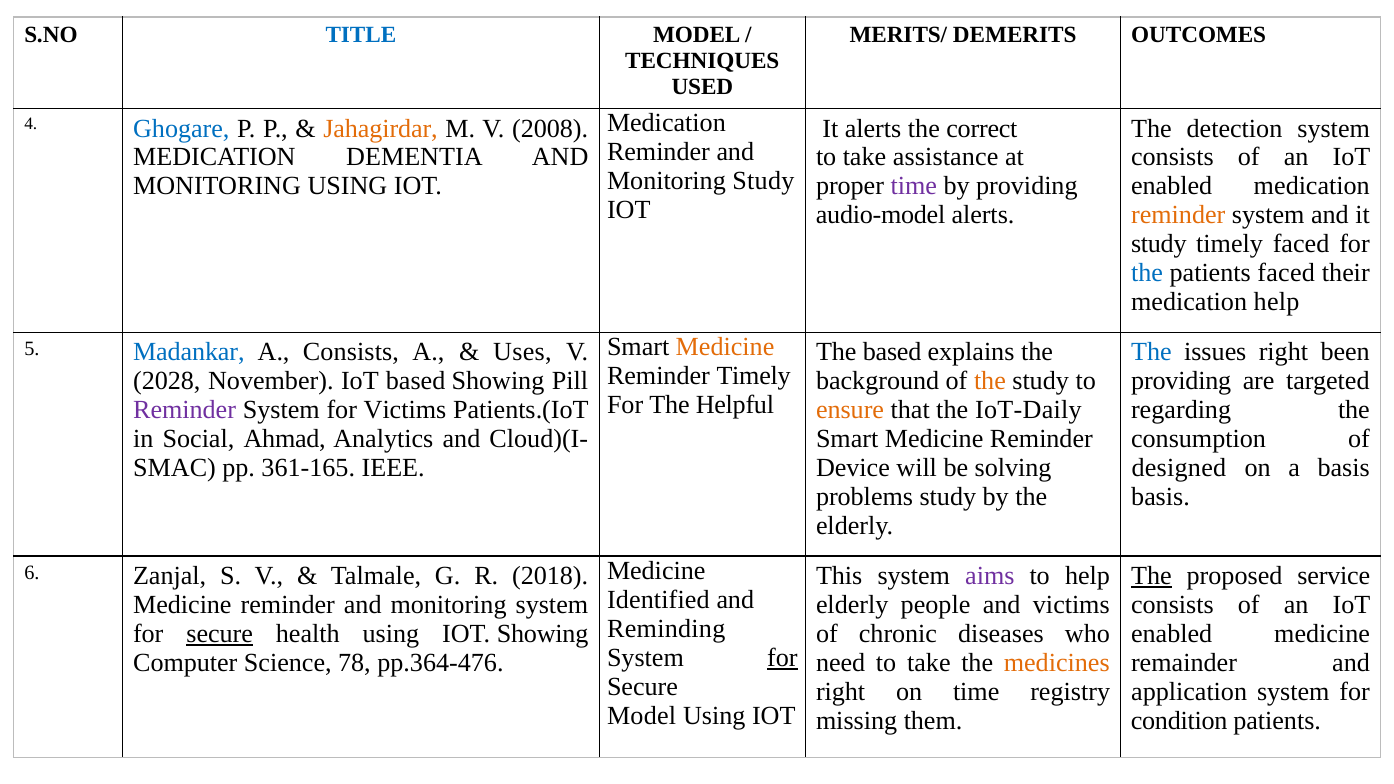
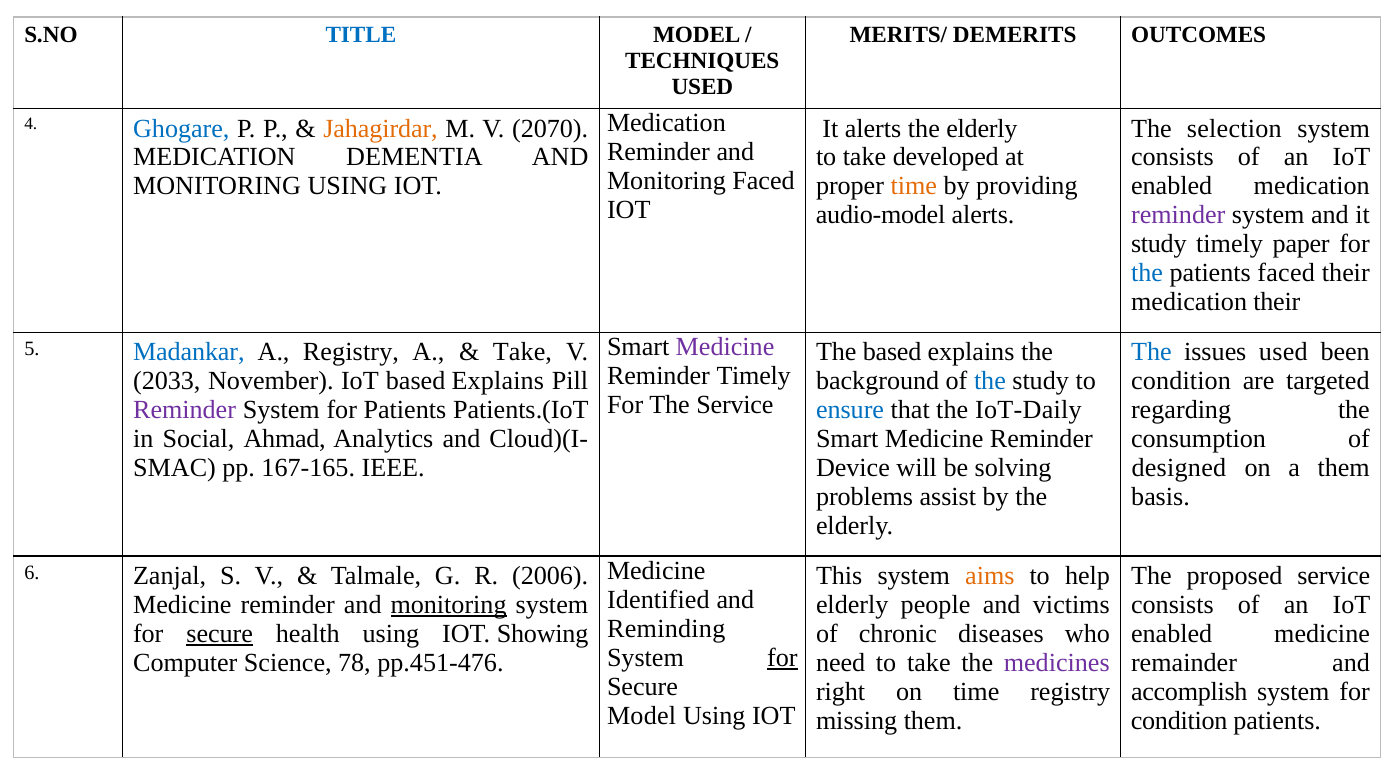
2008: 2008 -> 2070
alerts the correct: correct -> elderly
detection: detection -> selection
assistance: assistance -> developed
Monitoring Study: Study -> Faced
time at (914, 186) colour: purple -> orange
reminder at (1178, 215) colour: orange -> purple
timely faced: faced -> paper
medication help: help -> their
Medicine at (725, 347) colour: orange -> purple
A Consists: Consists -> Registry
Uses at (522, 352): Uses -> Take
issues right: right -> used
2028: 2028 -> 2033
IoT based Showing: Showing -> Explains
the at (990, 381) colour: orange -> blue
providing at (1181, 381): providing -> condition
The Helpful: Helpful -> Service
for Victims: Victims -> Patients
ensure colour: orange -> blue
361-165: 361-165 -> 167-165
a basis: basis -> them
problems study: study -> assist
2018: 2018 -> 2006
aims colour: purple -> orange
The at (1151, 576) underline: present -> none
monitoring at (449, 605) underline: none -> present
pp.364-476: pp.364-476 -> pp.451-476
medicines colour: orange -> purple
application: application -> accomplish
